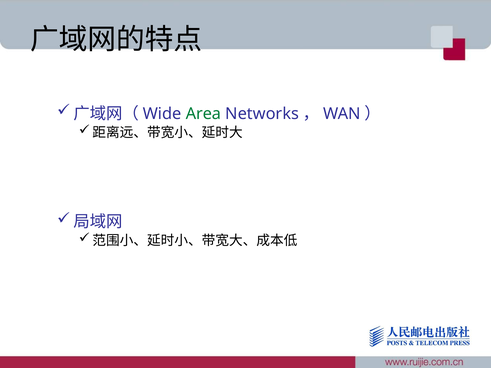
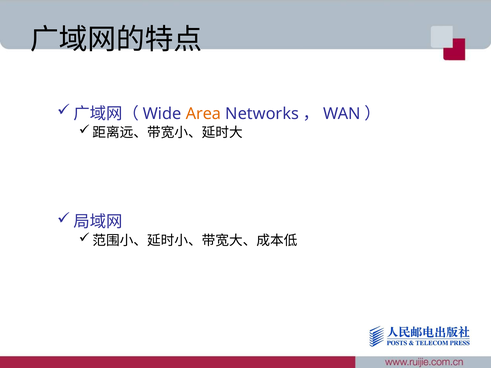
Area colour: green -> orange
